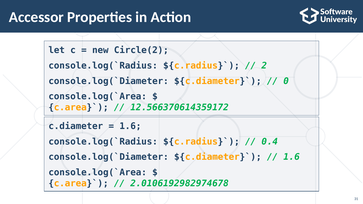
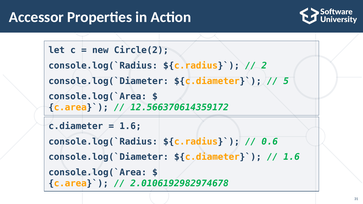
0: 0 -> 5
0.4: 0.4 -> 0.6
